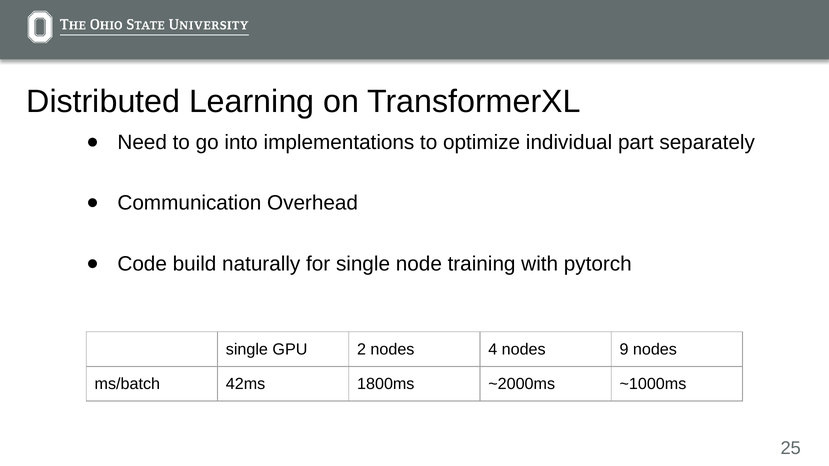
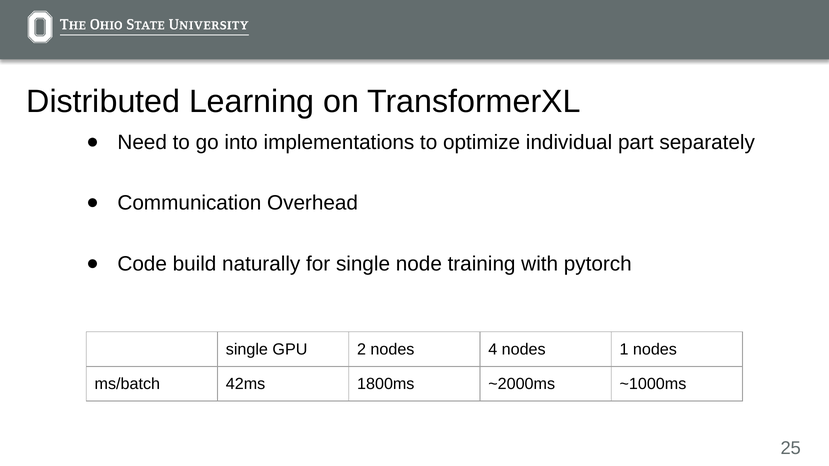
9: 9 -> 1
